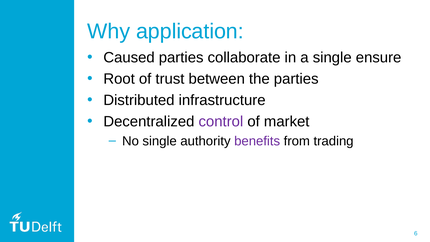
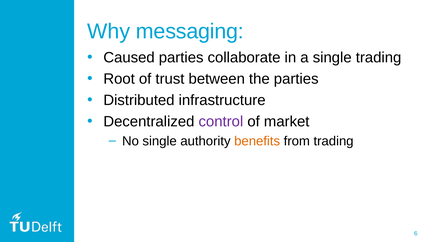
application: application -> messaging
single ensure: ensure -> trading
benefits colour: purple -> orange
